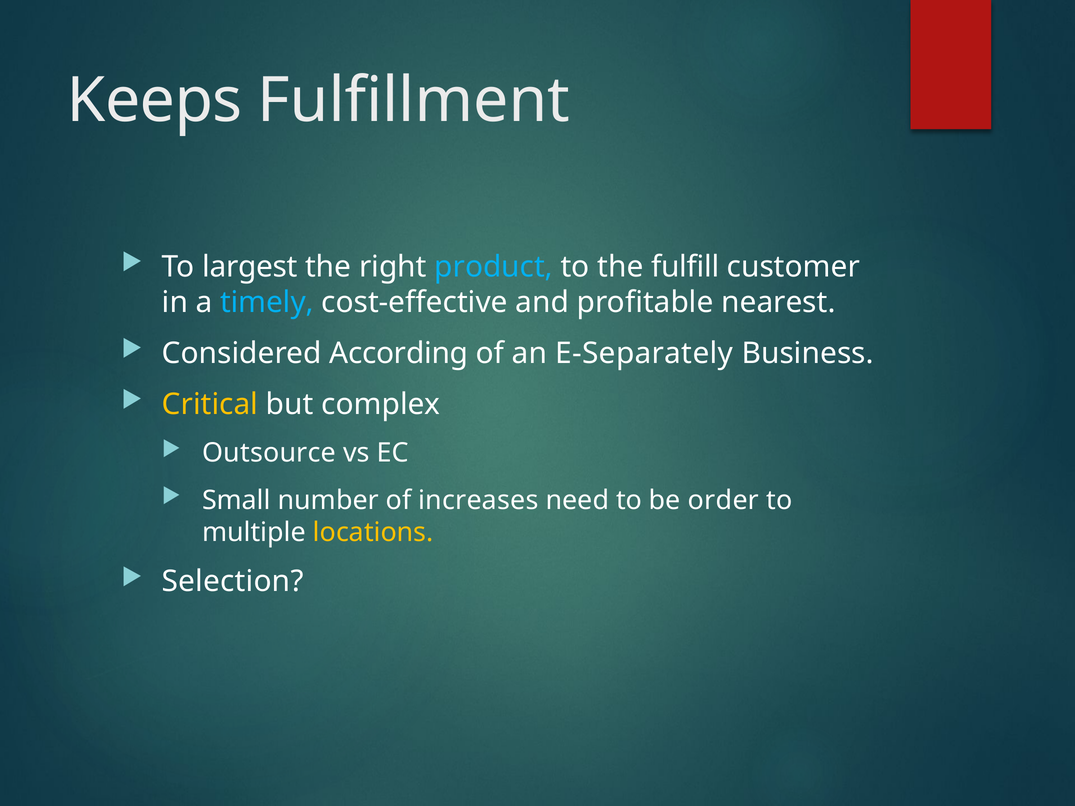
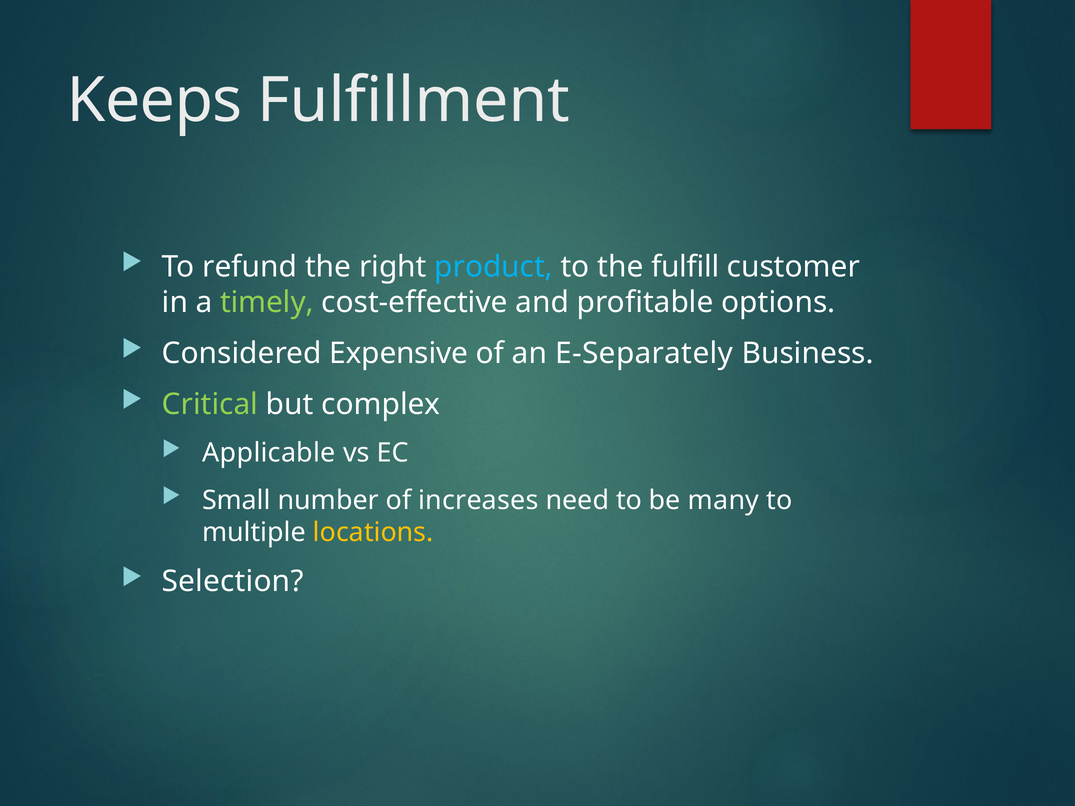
largest: largest -> refund
timely colour: light blue -> light green
nearest: nearest -> options
According: According -> Expensive
Critical colour: yellow -> light green
Outsource: Outsource -> Applicable
order: order -> many
